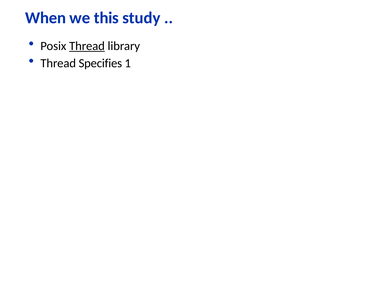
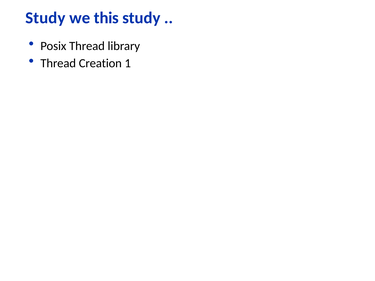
When at (46, 18): When -> Study
Thread at (87, 46) underline: present -> none
Specifies: Specifies -> Creation
